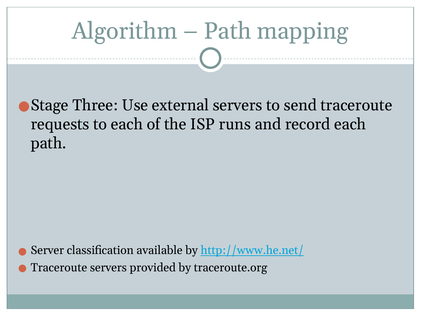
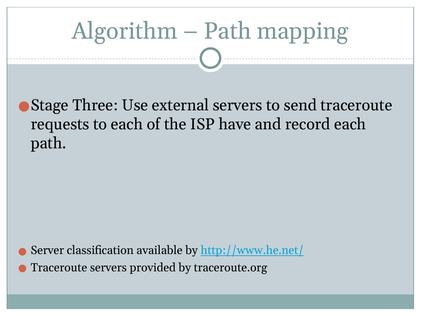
runs: runs -> have
